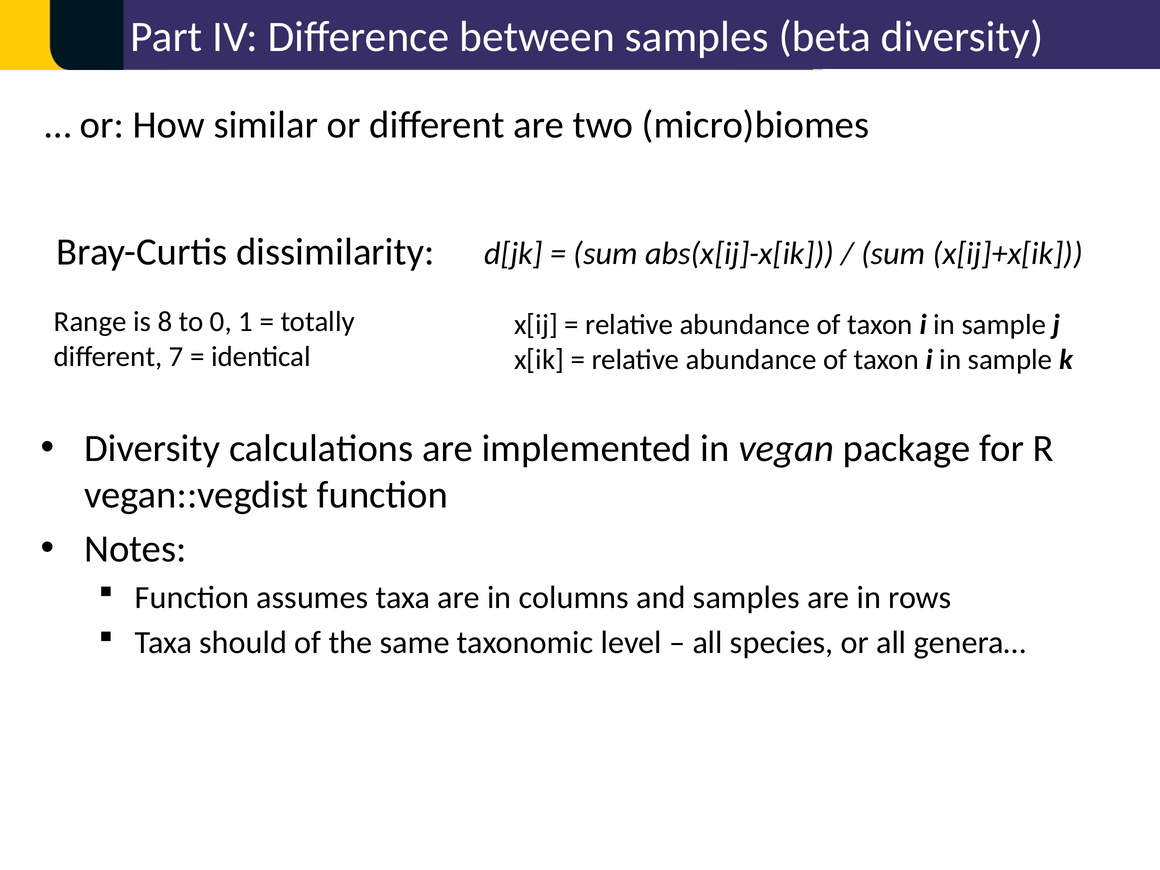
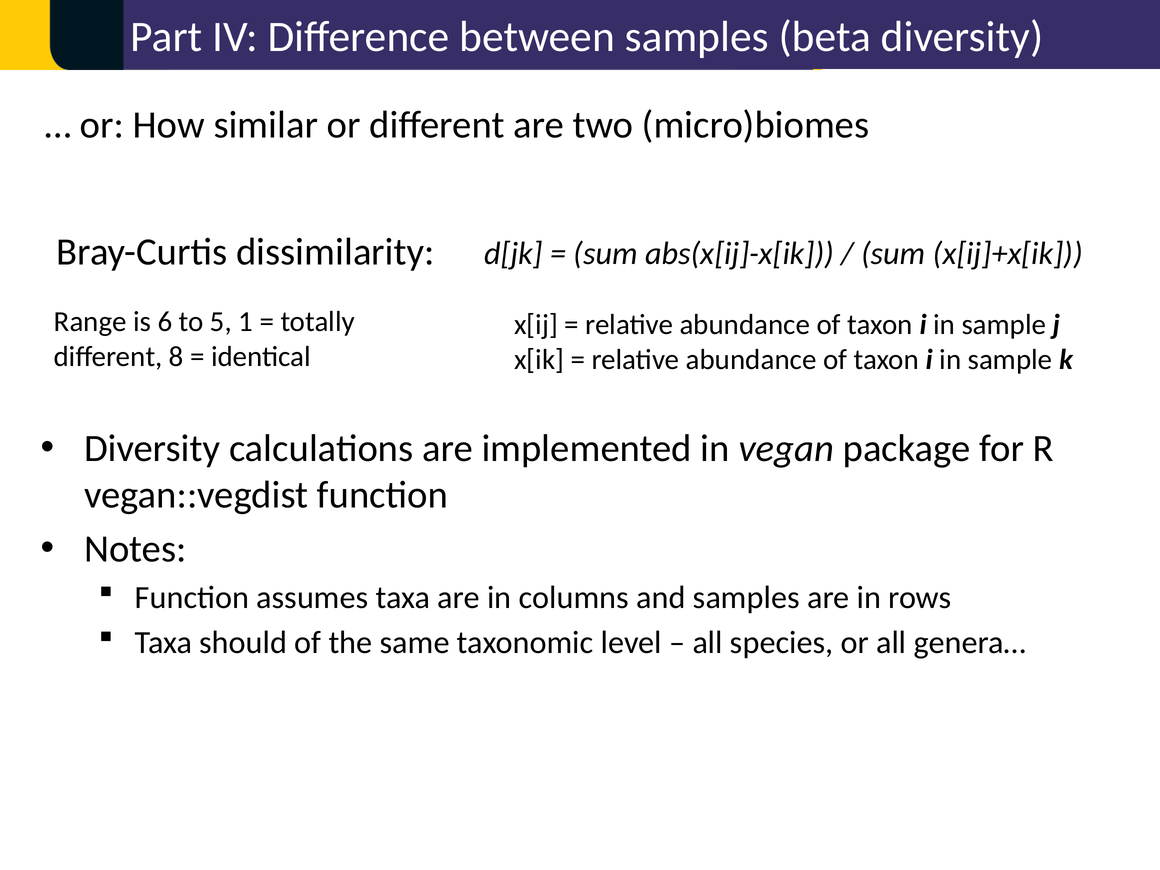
8: 8 -> 6
0: 0 -> 5
7: 7 -> 8
